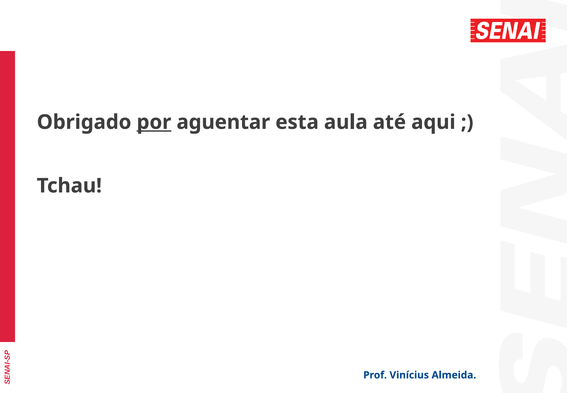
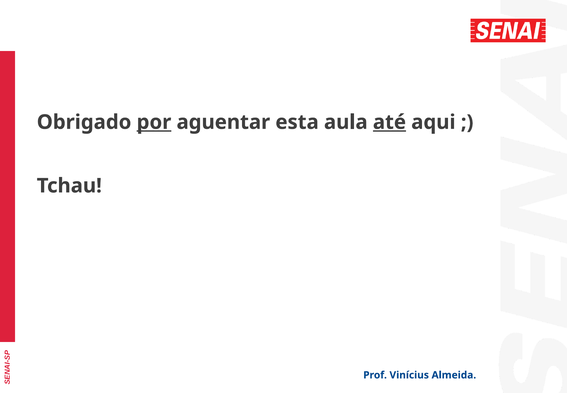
até underline: none -> present
